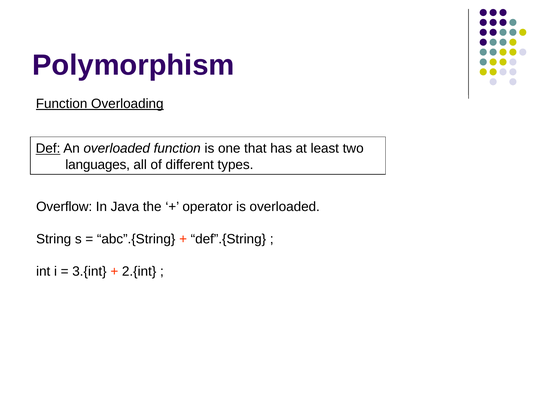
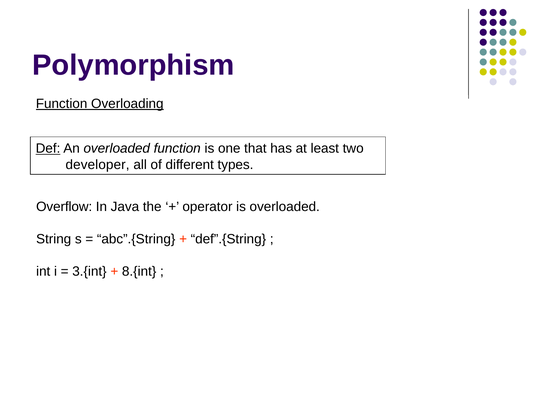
languages: languages -> developer
2.{int: 2.{int -> 8.{int
